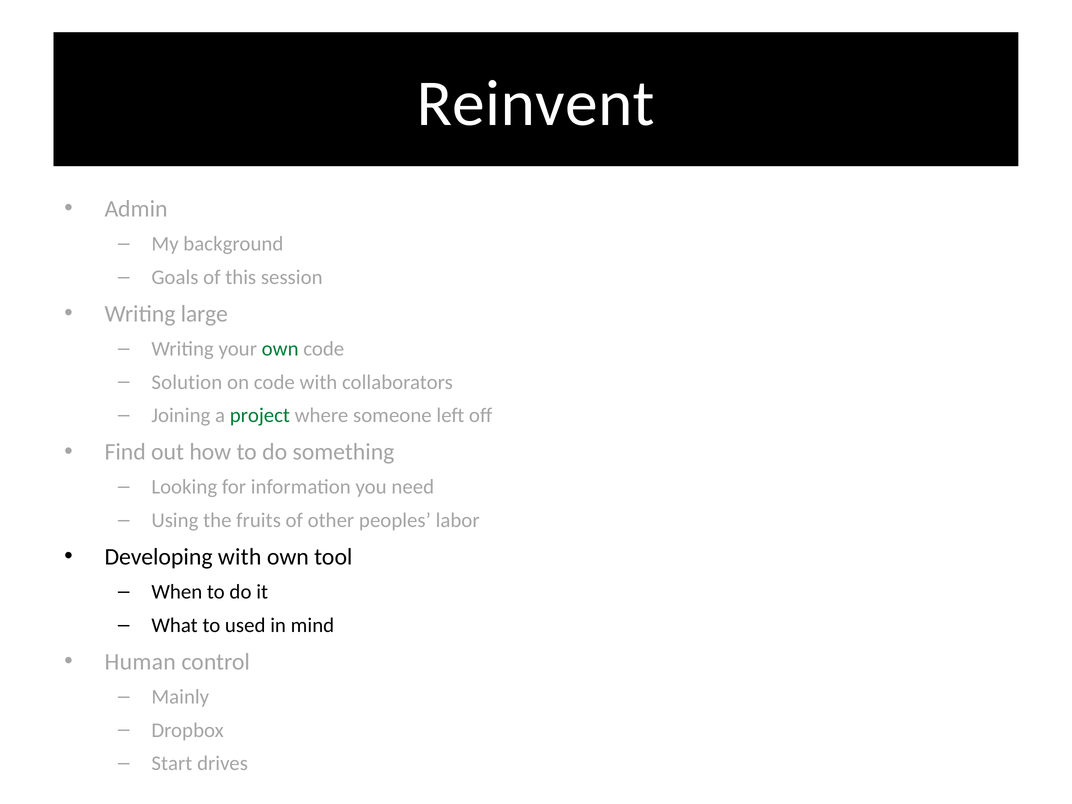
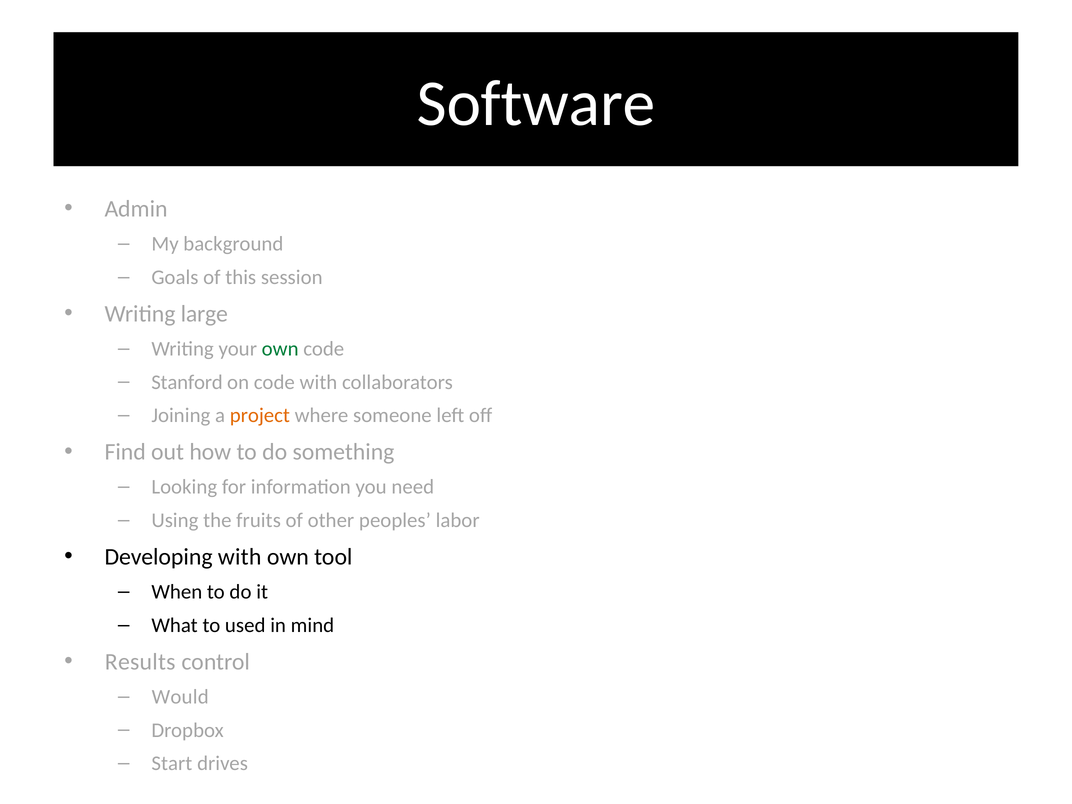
Reinvent: Reinvent -> Software
Solution: Solution -> Stanford
project colour: green -> orange
Human: Human -> Results
Mainly: Mainly -> Would
